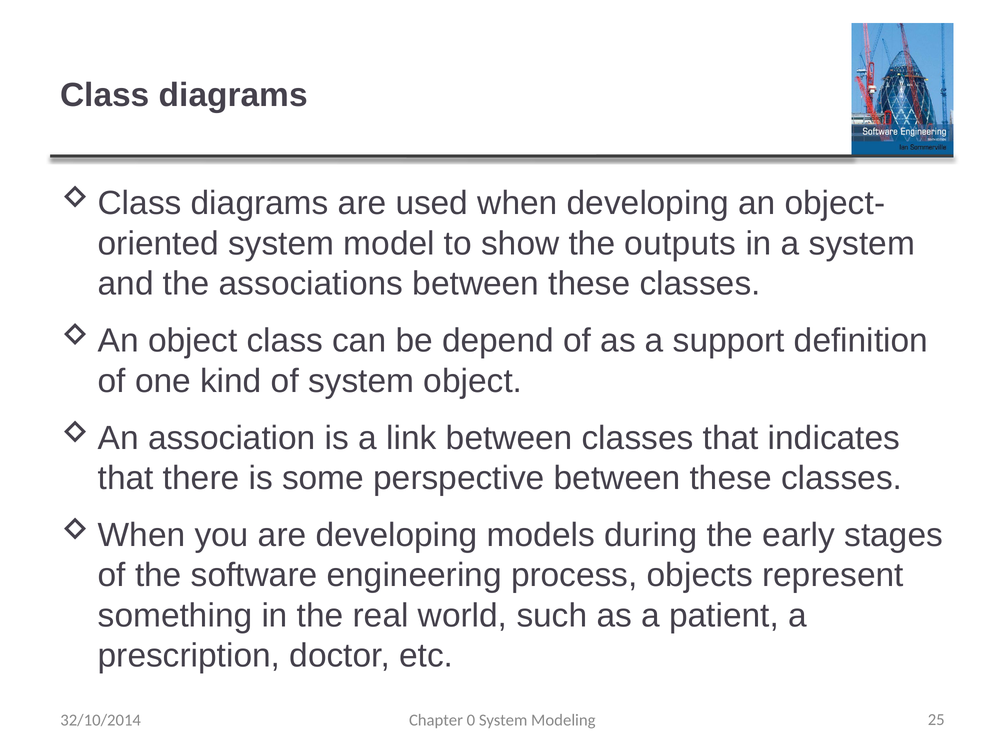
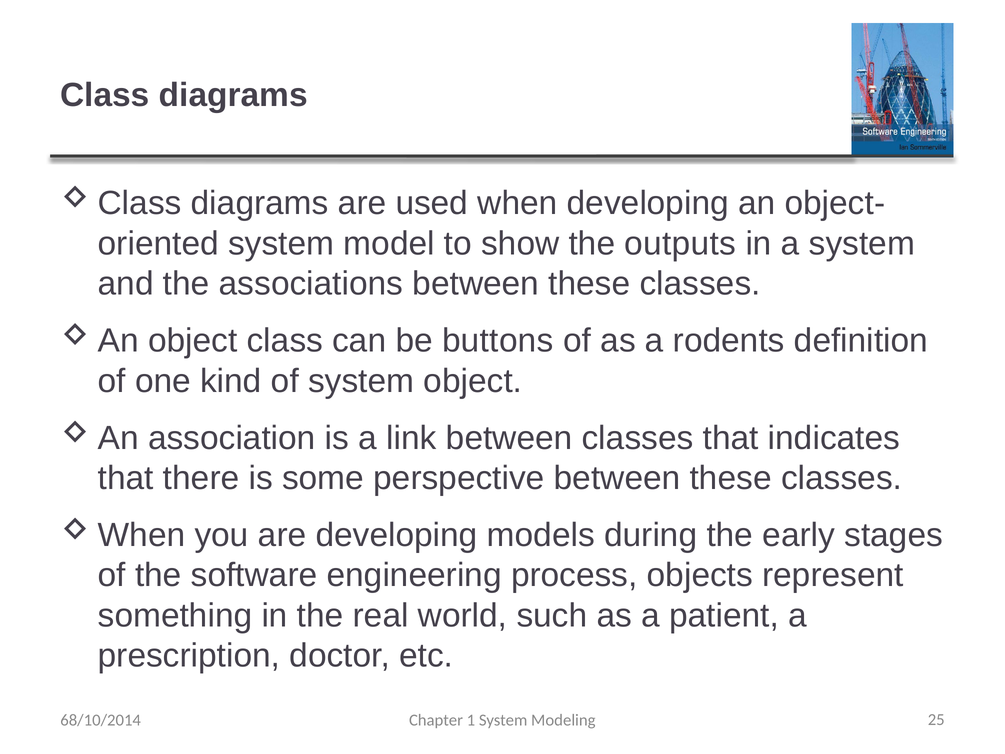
depend: depend -> buttons
support: support -> rodents
32/10/2014: 32/10/2014 -> 68/10/2014
0: 0 -> 1
